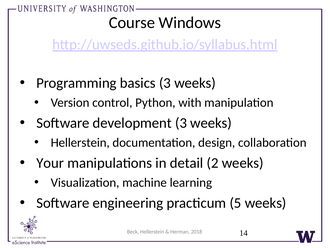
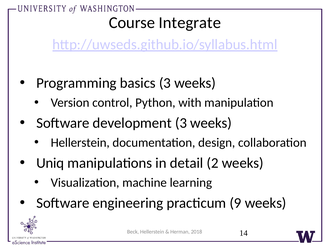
Windows: Windows -> Integrate
Your: Your -> Uniq
5: 5 -> 9
